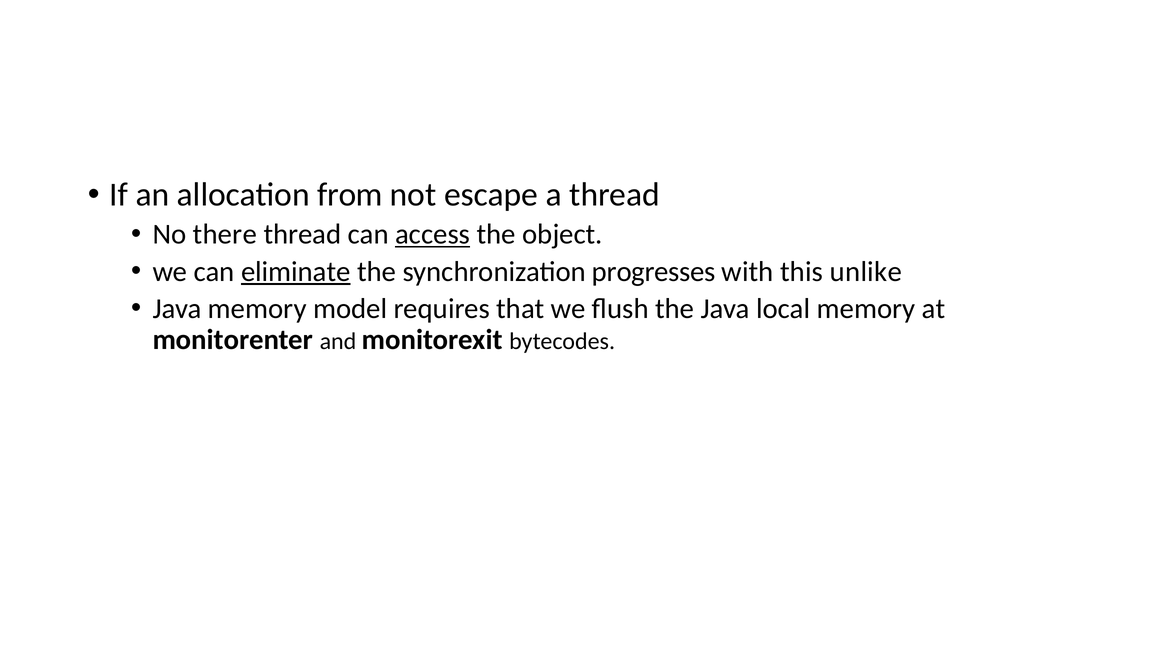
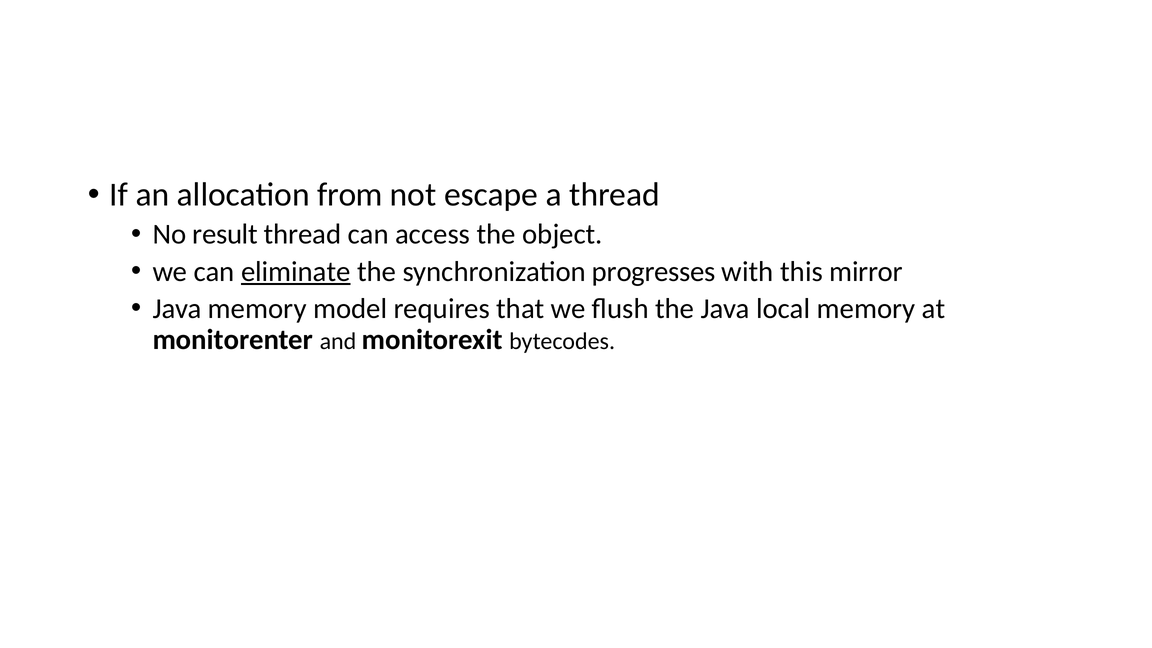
there: there -> result
access underline: present -> none
unlike: unlike -> mirror
